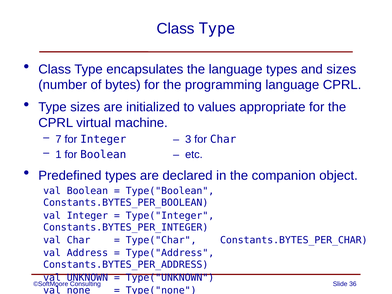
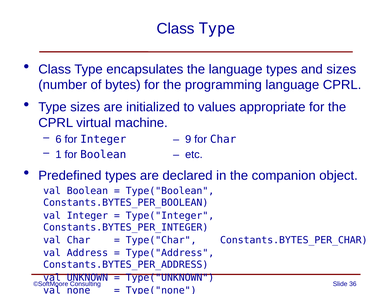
7: 7 -> 6
3: 3 -> 9
